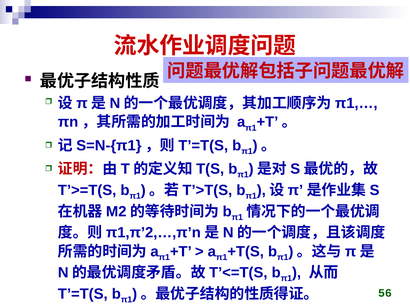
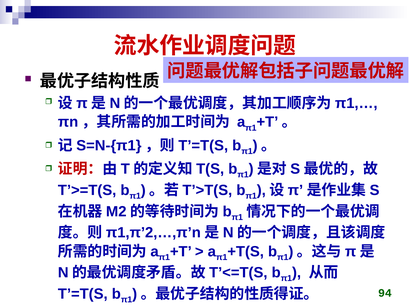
56: 56 -> 94
